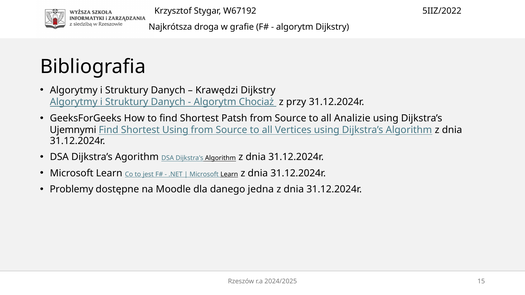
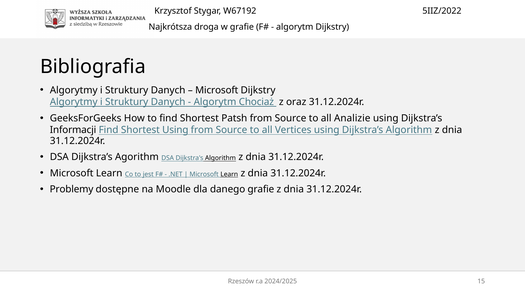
Krawędzi at (217, 90): Krawędzi -> Microsoft
przy: przy -> oraz
Ujemnymi: Ujemnymi -> Informacji
danego jedna: jedna -> grafie
